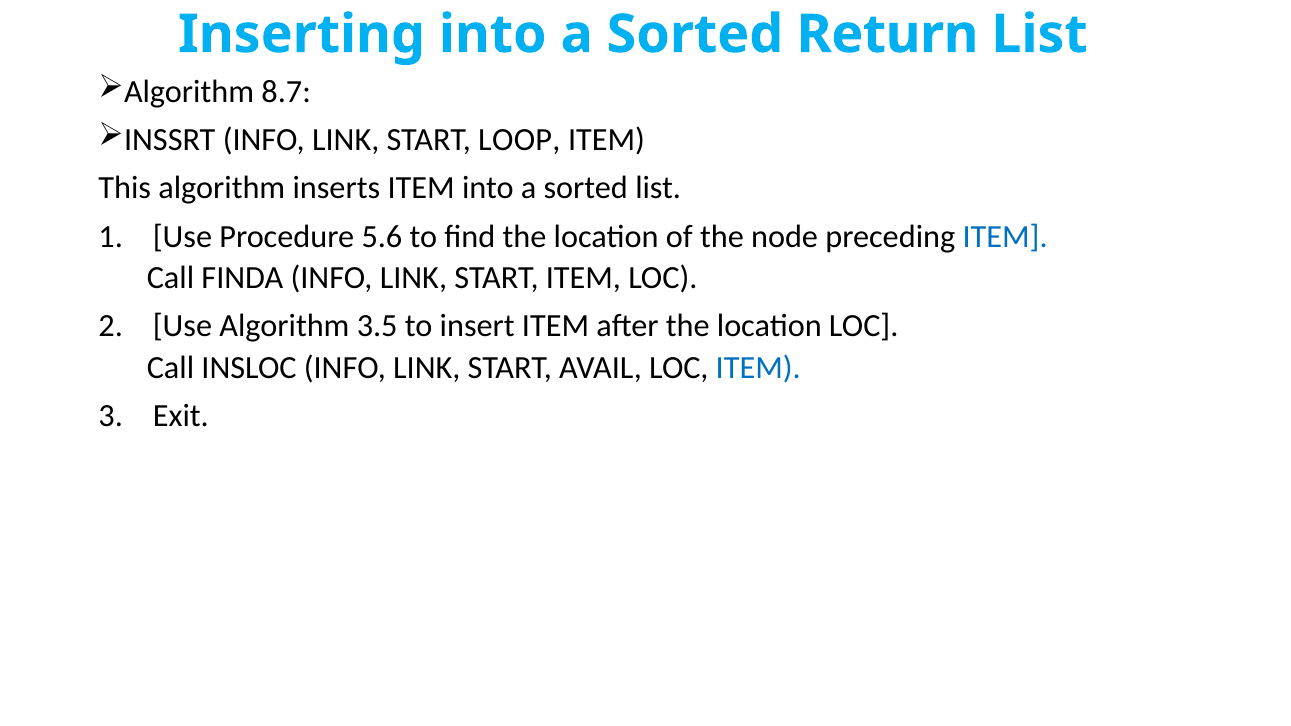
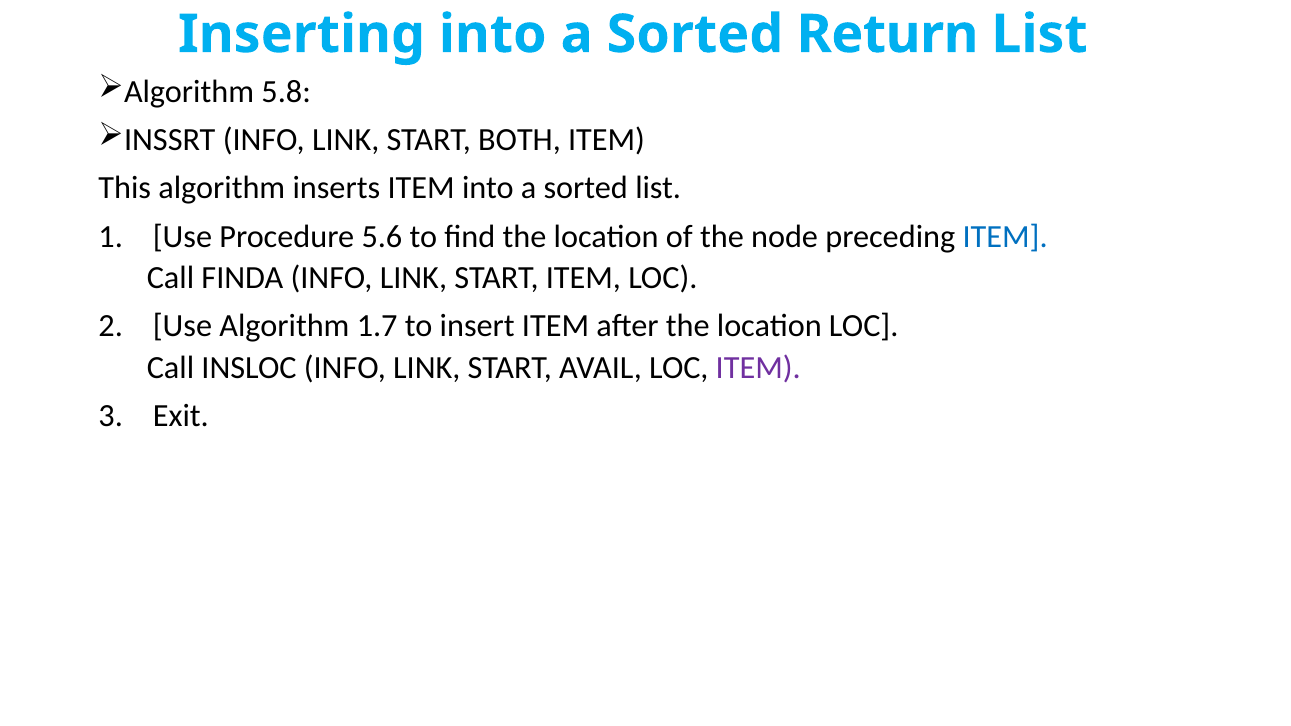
8.7: 8.7 -> 5.8
LOOP: LOOP -> BOTH
3.5: 3.5 -> 1.7
ITEM at (758, 368) colour: blue -> purple
